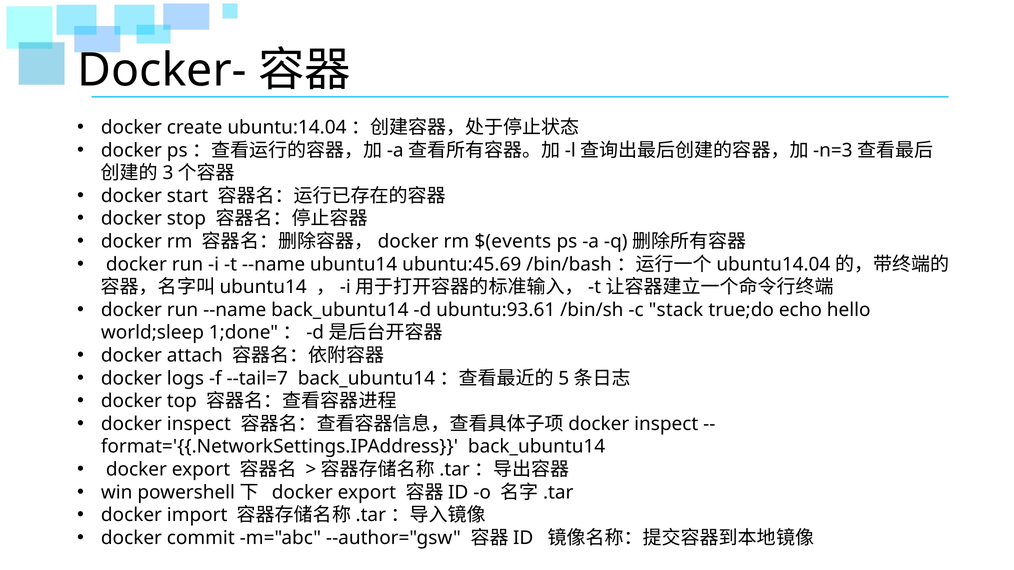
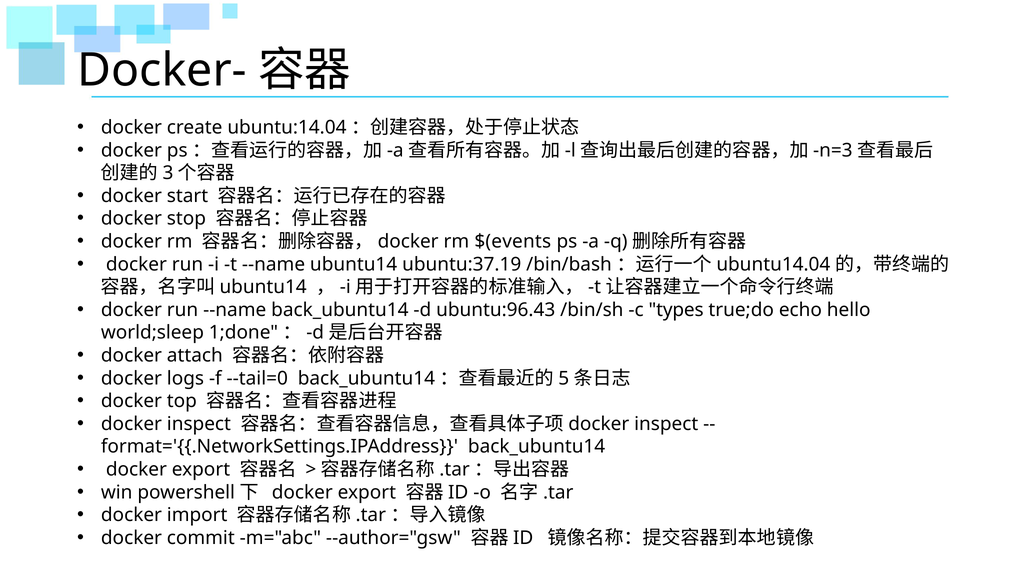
ubuntu:45.69: ubuntu:45.69 -> ubuntu:37.19
ubuntu:93.61: ubuntu:93.61 -> ubuntu:96.43
stack: stack -> types
--tail=7: --tail=7 -> --tail=0
